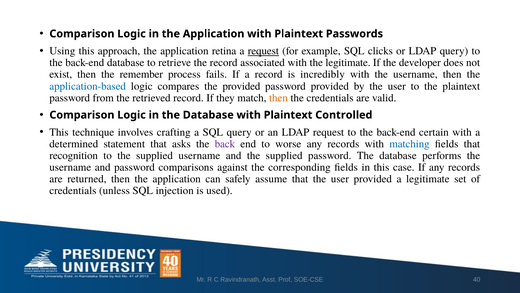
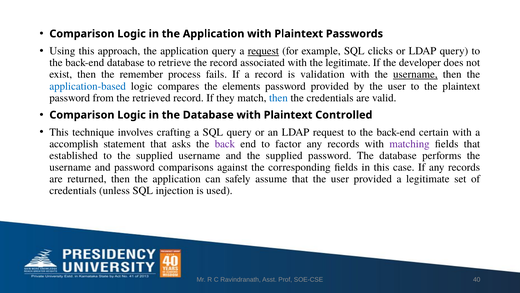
application retina: retina -> query
incredibly: incredibly -> validation
username at (415, 74) underline: none -> present
the provided: provided -> elements
then at (278, 98) colour: orange -> blue
determined: determined -> accomplish
worse: worse -> factor
matching colour: blue -> purple
recognition: recognition -> established
